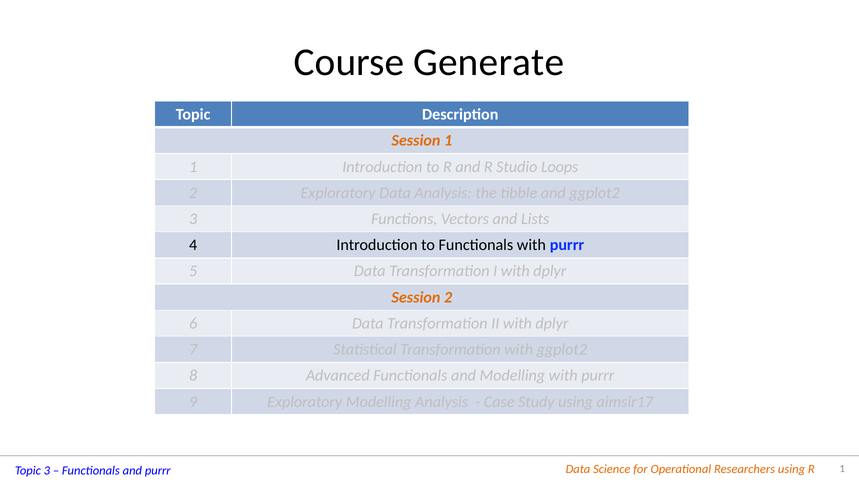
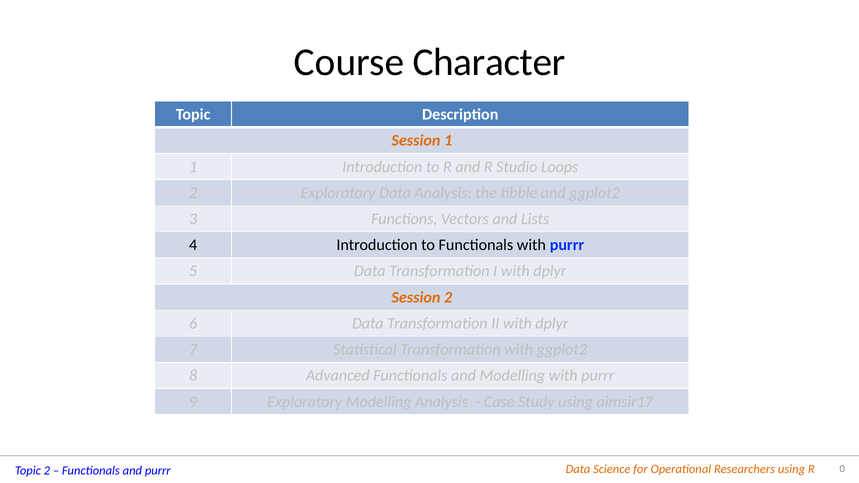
Generate: Generate -> Character
Topic 3: 3 -> 2
R 1: 1 -> 0
